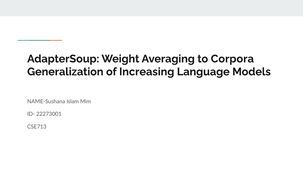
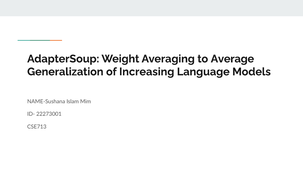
Corpora: Corpora -> Average
